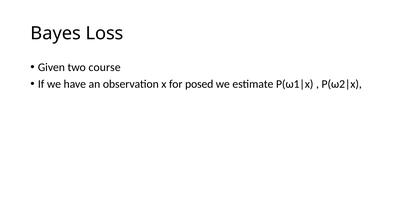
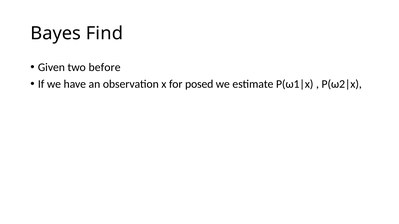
Loss: Loss -> Find
course: course -> before
